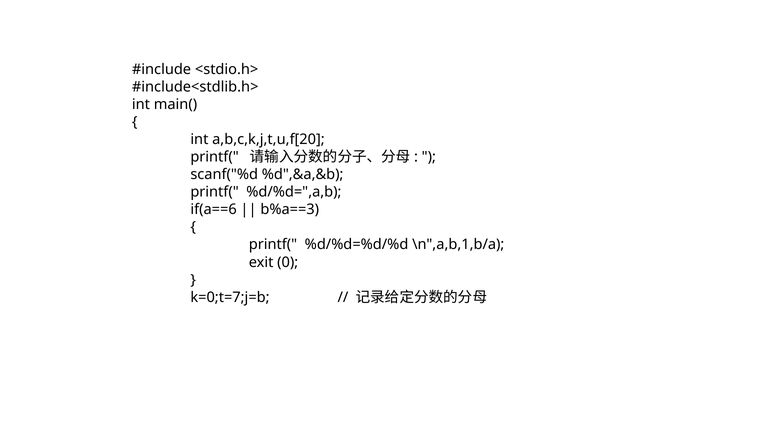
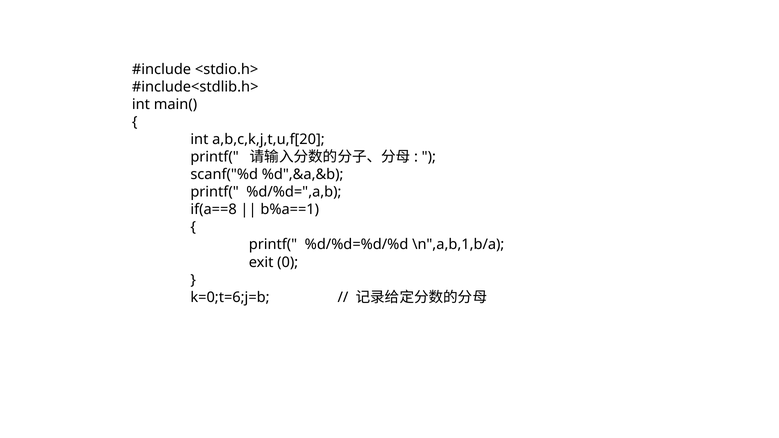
if(a==6: if(a==6 -> if(a==8
b%a==3: b%a==3 -> b%a==1
k=0;t=7;j=b: k=0;t=7;j=b -> k=0;t=6;j=b
